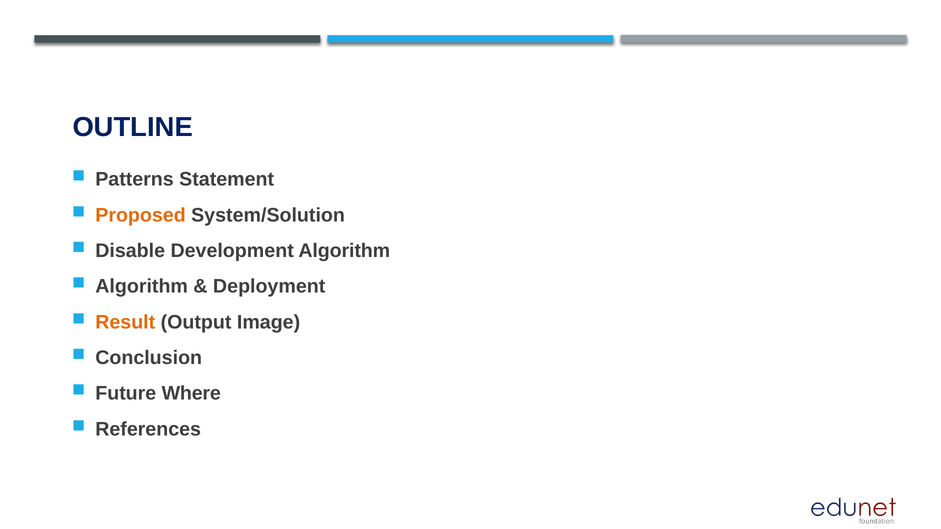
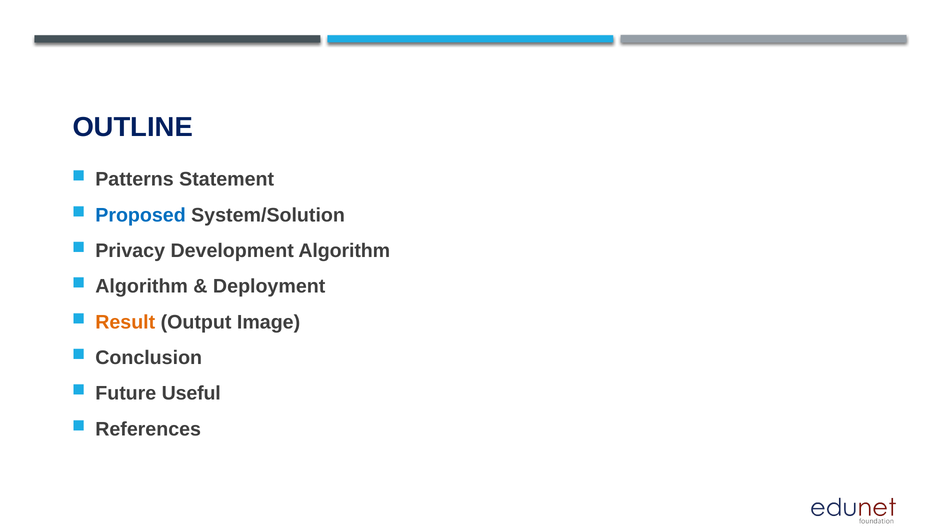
Proposed colour: orange -> blue
Disable: Disable -> Privacy
Where: Where -> Useful
